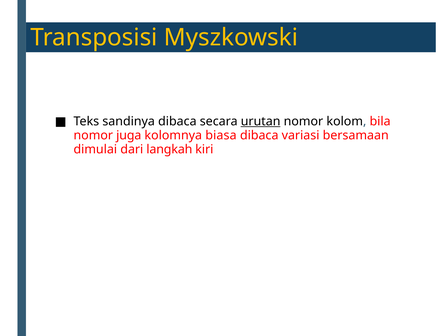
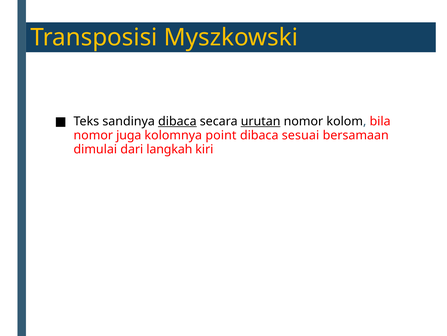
dibaca at (177, 121) underline: none -> present
biasa: biasa -> point
variasi: variasi -> sesuai
